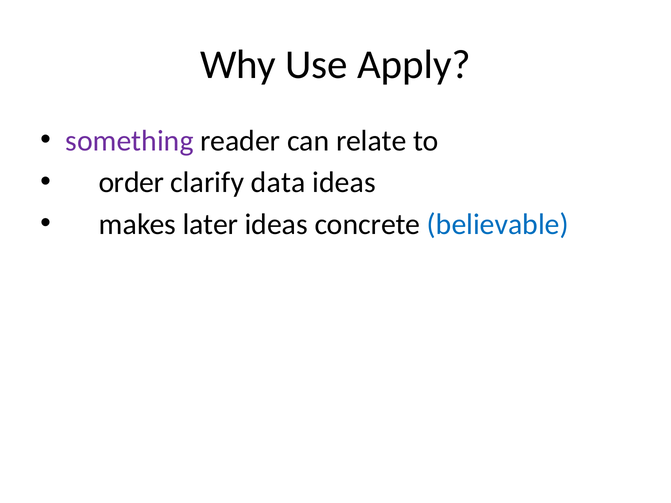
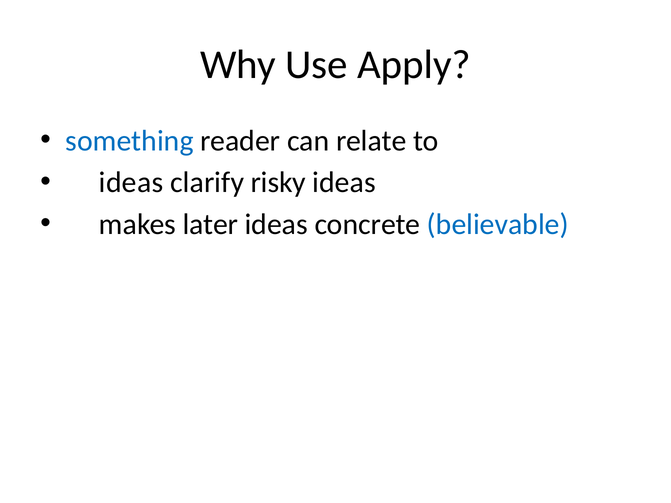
something colour: purple -> blue
order at (131, 183): order -> ideas
data: data -> risky
